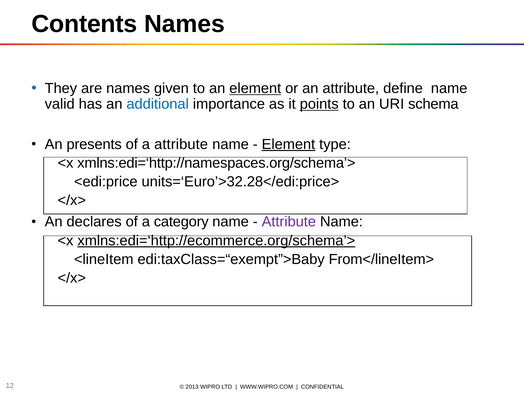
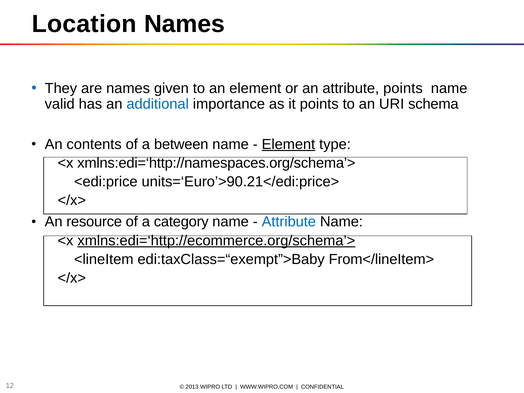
Contents: Contents -> Location
element at (255, 88) underline: present -> none
attribute define: define -> points
points at (319, 104) underline: present -> none
presents: presents -> contents
a attribute: attribute -> between
units=‘Euro’>32.28</edi:price>: units=‘Euro’>32.28</edi:price> -> units=‘Euro’>90.21</edi:price>
declares: declares -> resource
Attribute at (289, 222) colour: purple -> blue
